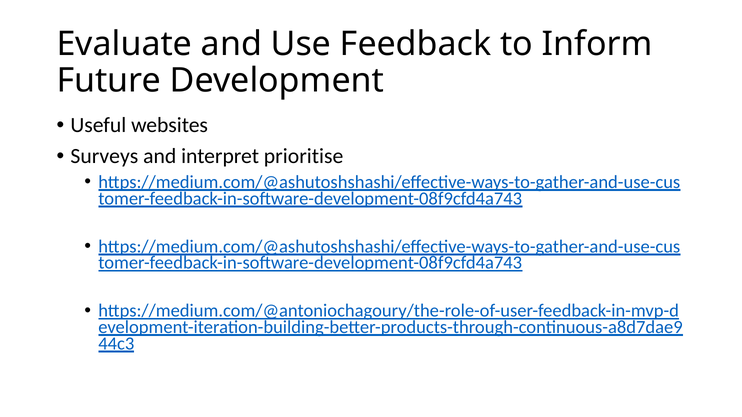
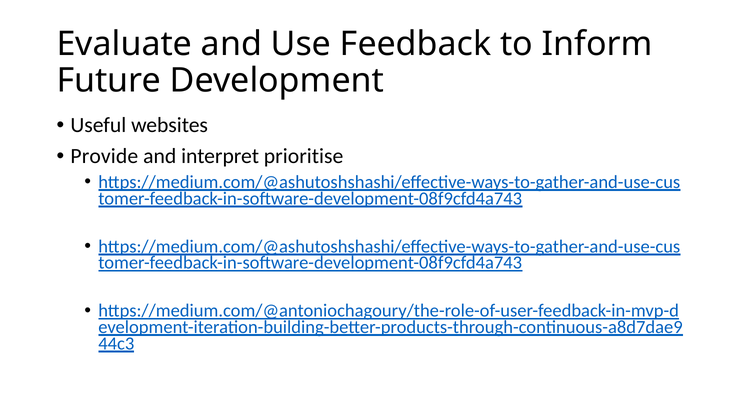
Surveys: Surveys -> Provide
